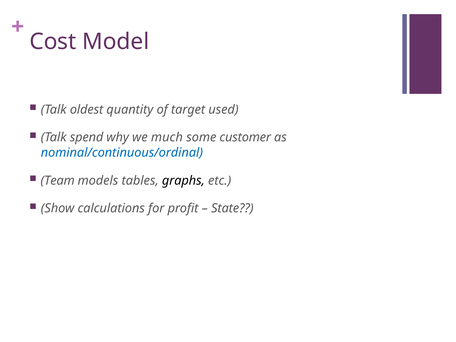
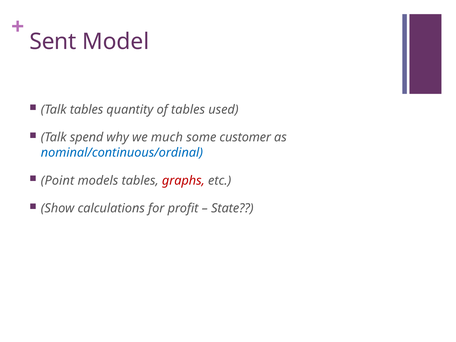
Cost: Cost -> Sent
Talk oldest: oldest -> tables
of target: target -> tables
Team: Team -> Point
graphs colour: black -> red
